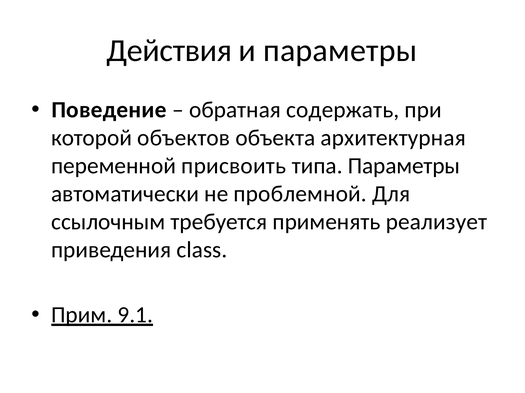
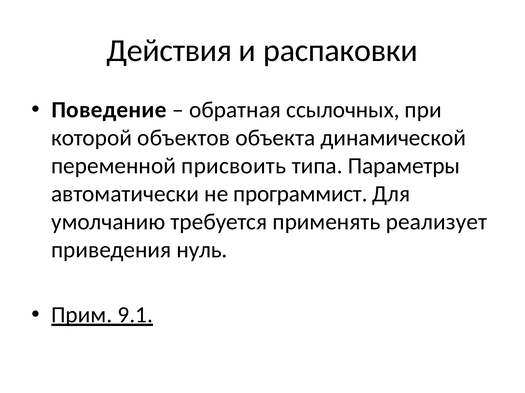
и параметры: параметры -> распаковки
содержать: содержать -> ссылочных
архитектурная: архитектурная -> динамической
проблемной: проблемной -> программист
ссылочным: ссылочным -> умолчанию
class: class -> нуль
